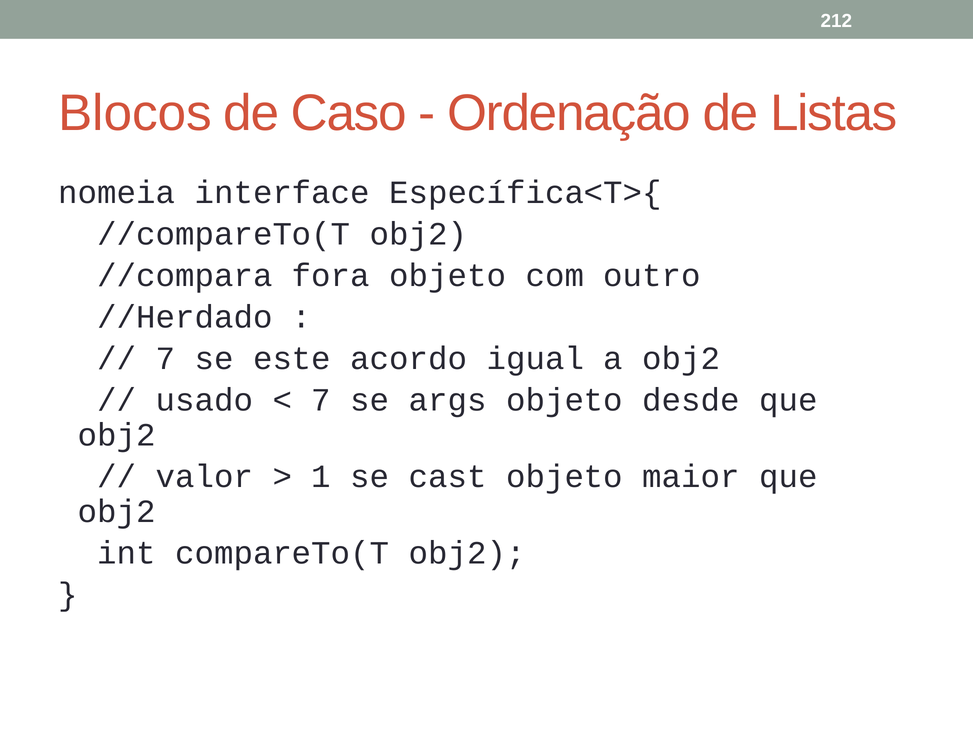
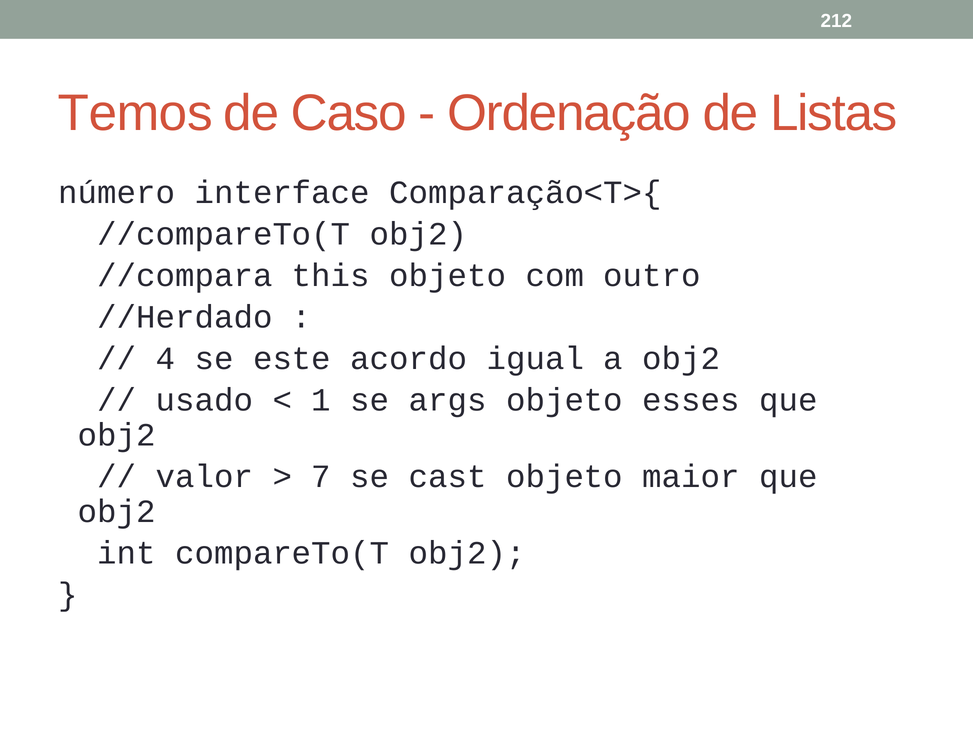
Blocos: Blocos -> Temos
nomeia: nomeia -> número
Específica<T>{: Específica<T>{ -> Comparação<T>{
fora: fora -> this
7 at (165, 358): 7 -> 4
7 at (321, 400): 7 -> 1
desde: desde -> esses
1: 1 -> 7
